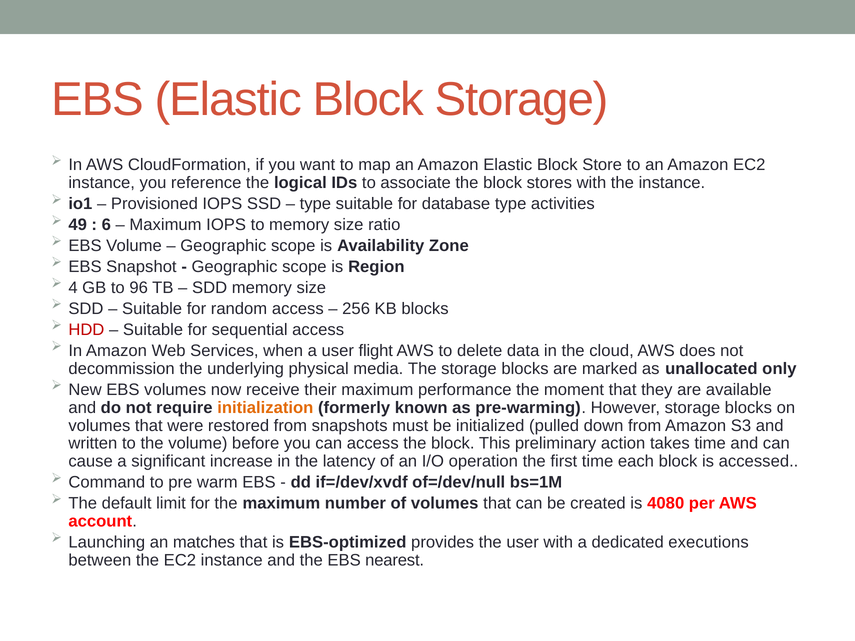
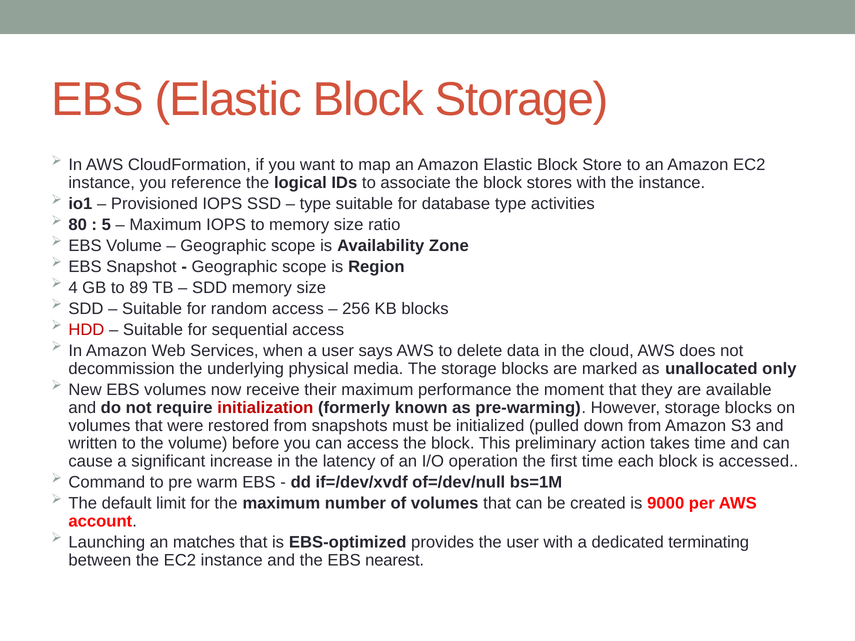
49: 49 -> 80
6: 6 -> 5
96: 96 -> 89
flight: flight -> says
initialization colour: orange -> red
4080: 4080 -> 9000
executions: executions -> terminating
